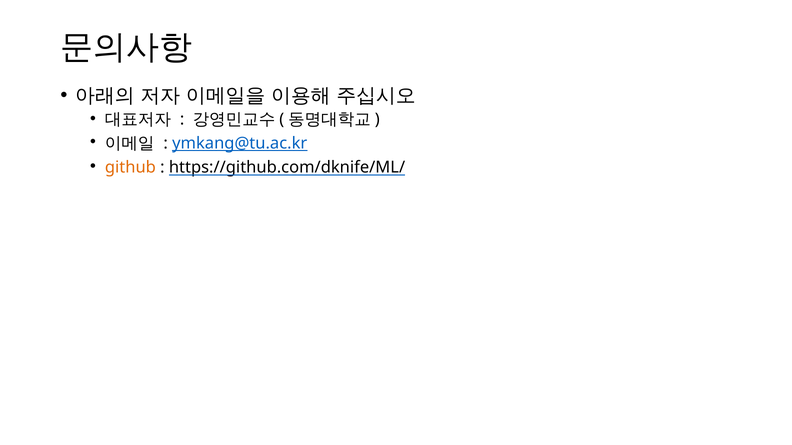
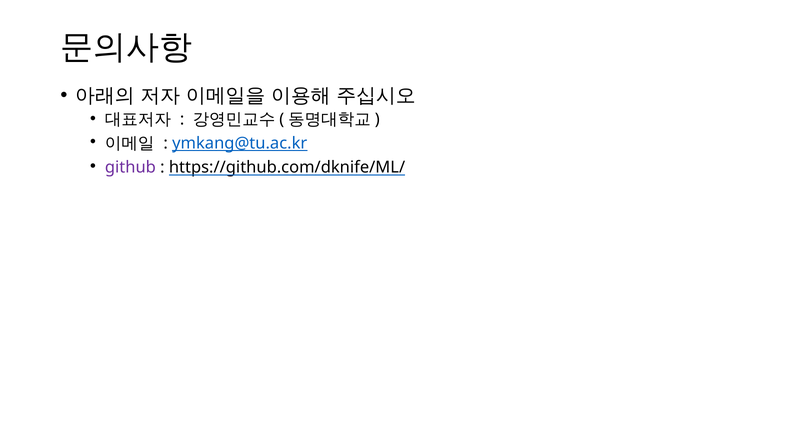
github colour: orange -> purple
